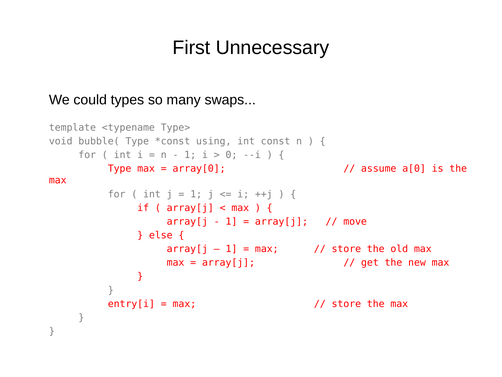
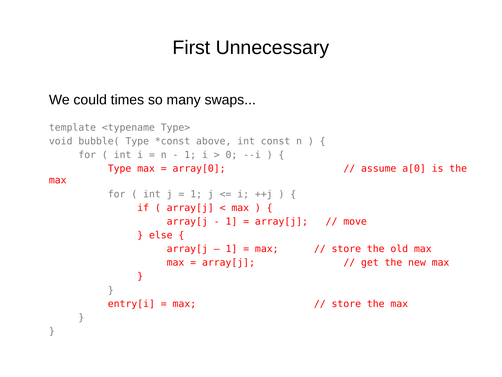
types: types -> times
using: using -> above
